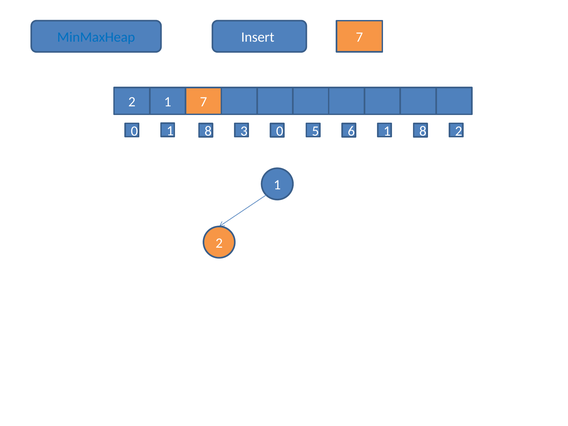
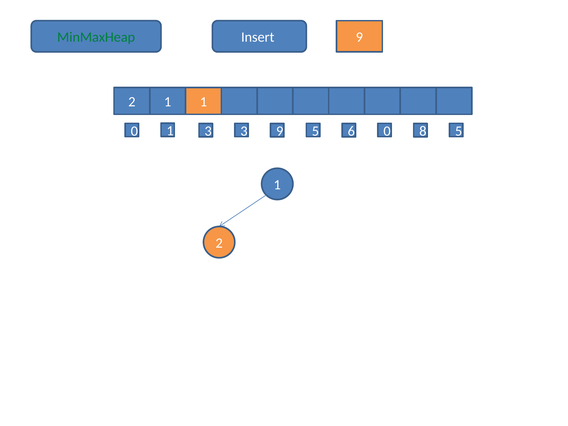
MinMaxHeap colour: blue -> green
Insert 7: 7 -> 9
1 7: 7 -> 1
0 1 8: 8 -> 3
3 0: 0 -> 9
6 1: 1 -> 0
8 2: 2 -> 5
